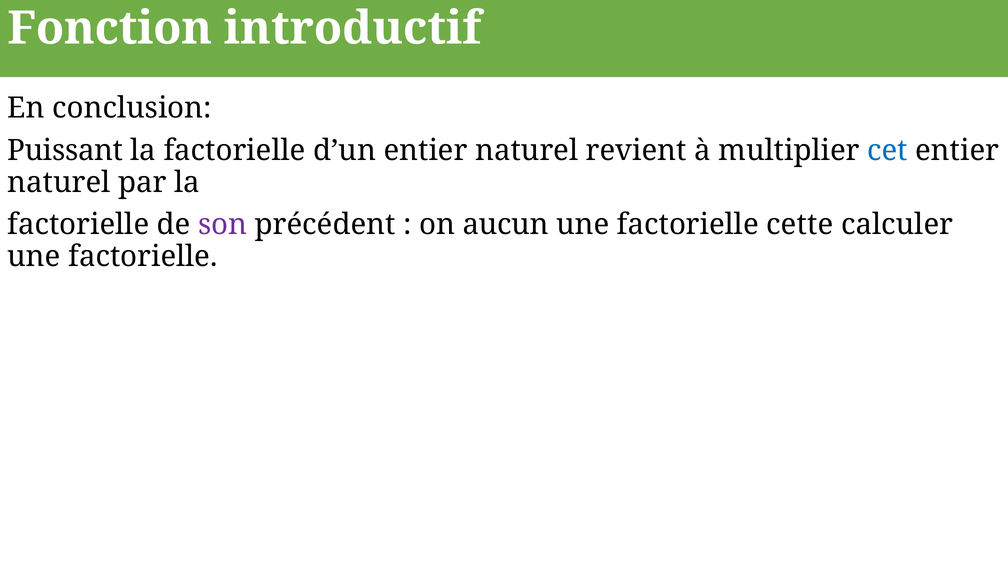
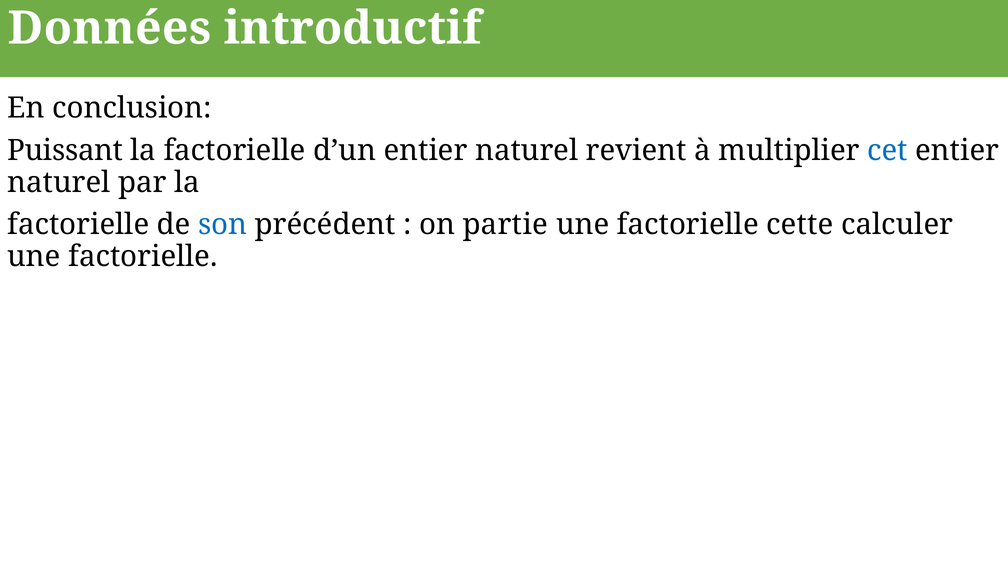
Fonction: Fonction -> Données
son colour: purple -> blue
aucun: aucun -> partie
